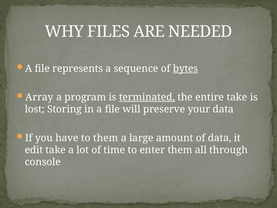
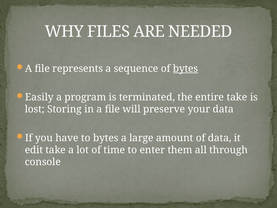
Array: Array -> Easily
terminated underline: present -> none
to them: them -> bytes
